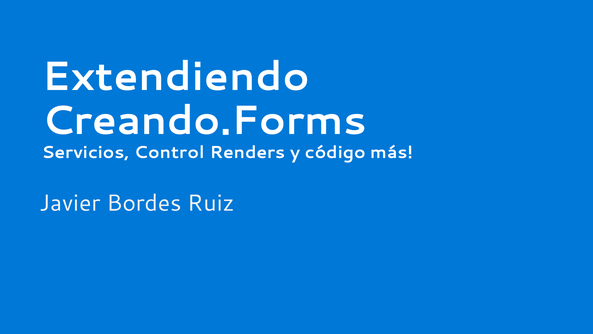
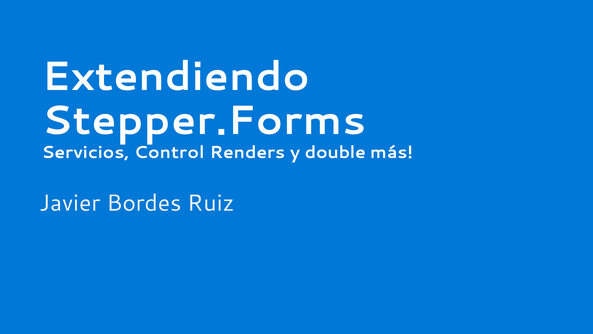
Creando.Forms: Creando.Forms -> Stepper.Forms
código: código -> double
